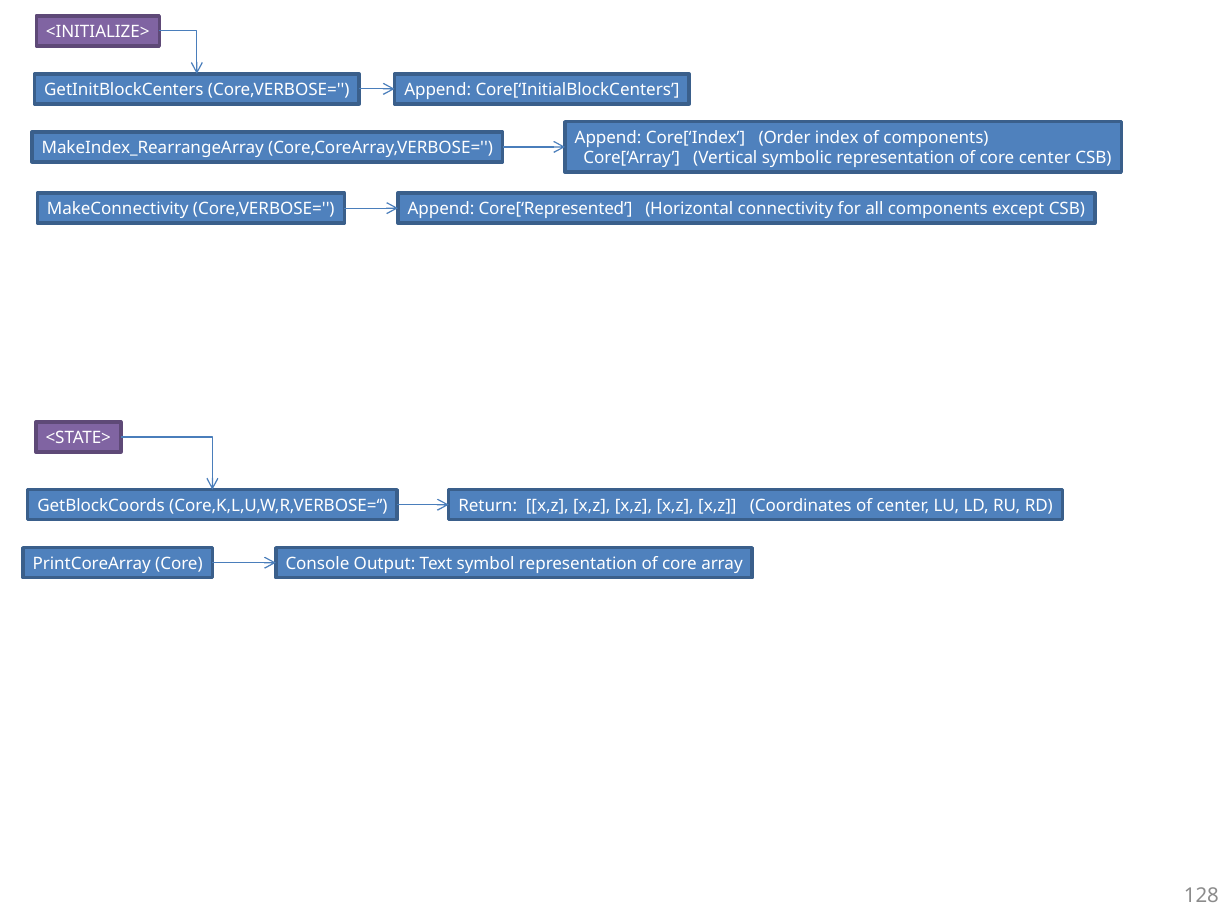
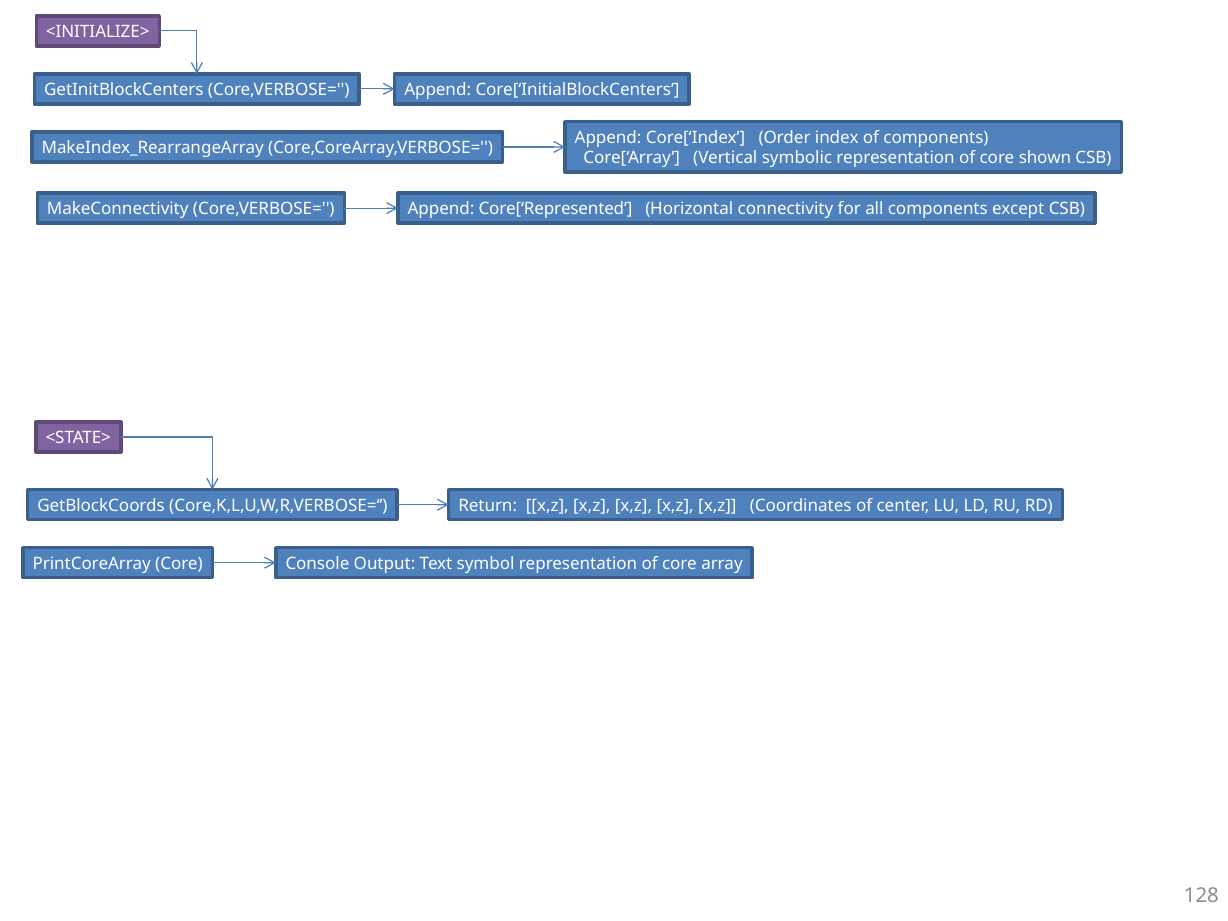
core center: center -> shown
